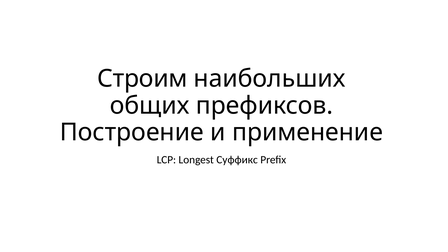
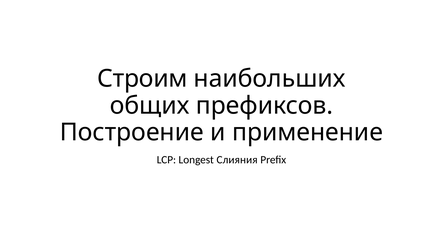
Суффикс: Суффикс -> Слияния
